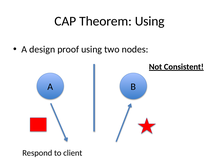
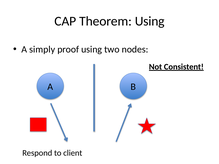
design: design -> simply
